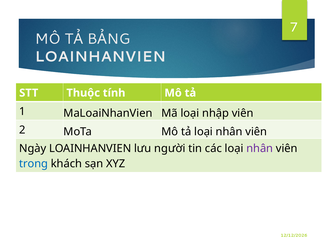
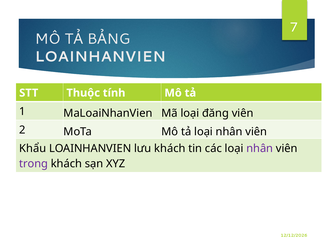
nhập: nhập -> đăng
Ngày: Ngày -> Khẩu
lưu người: người -> khách
trong colour: blue -> purple
